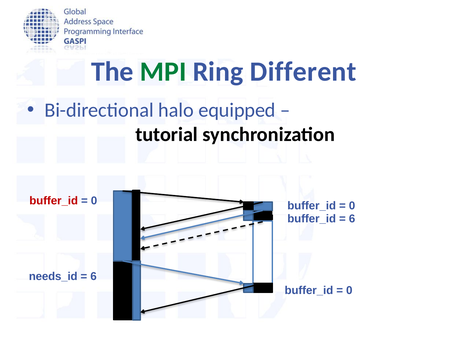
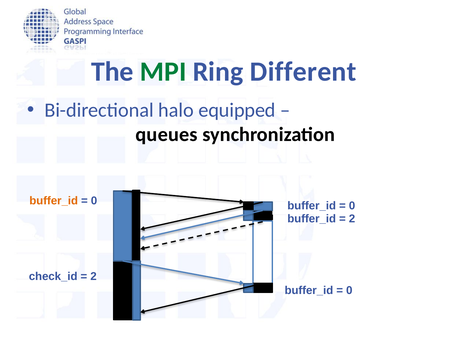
tutorial: tutorial -> queues
buffer_id at (54, 201) colour: red -> orange
6 at (352, 219): 6 -> 2
needs_id: needs_id -> check_id
6 at (94, 277): 6 -> 2
